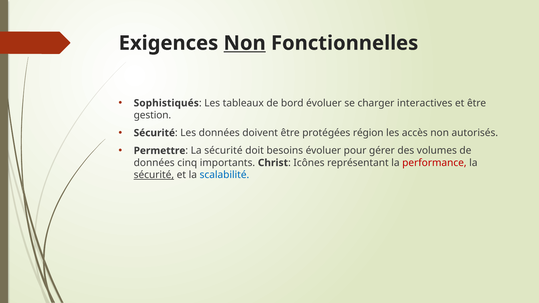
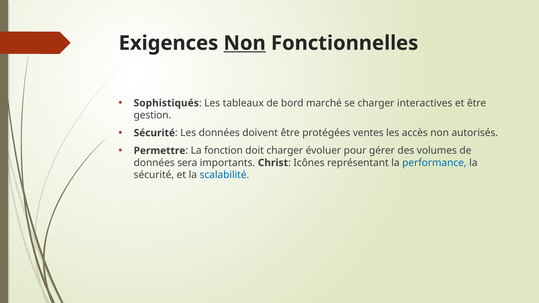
bord évoluer: évoluer -> marché
région: région -> ventes
sécurité at (223, 151): sécurité -> fonction
doit besoins: besoins -> charger
cinq: cinq -> sera
performance colour: red -> blue
sécurité at (154, 175) underline: present -> none
